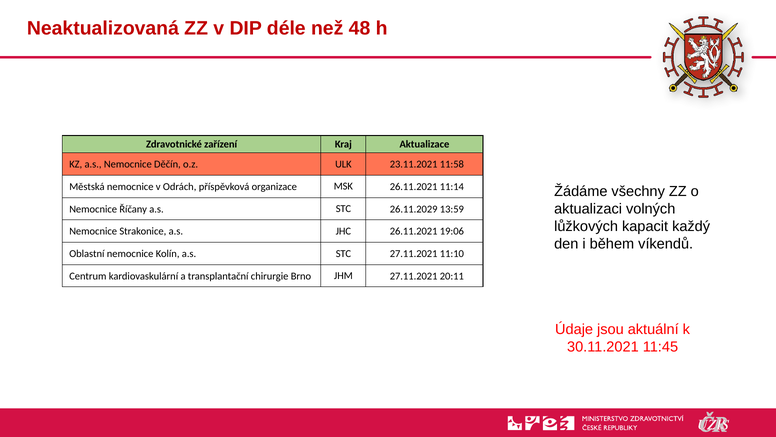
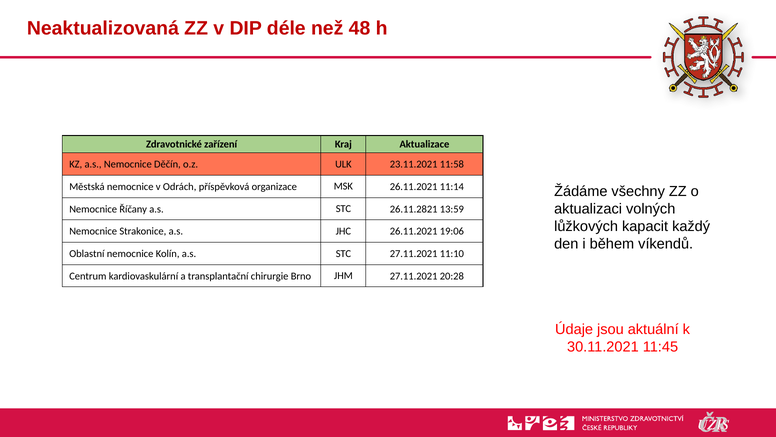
26.11.2029: 26.11.2029 -> 26.11.2821
20:11: 20:11 -> 20:28
